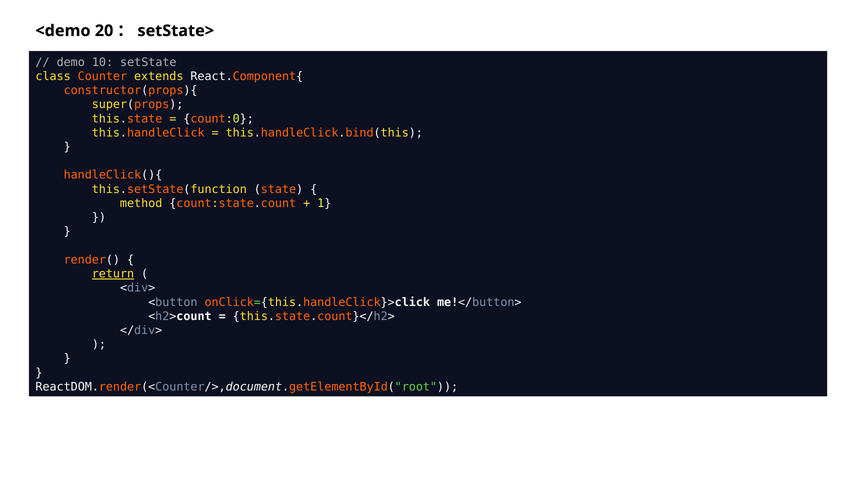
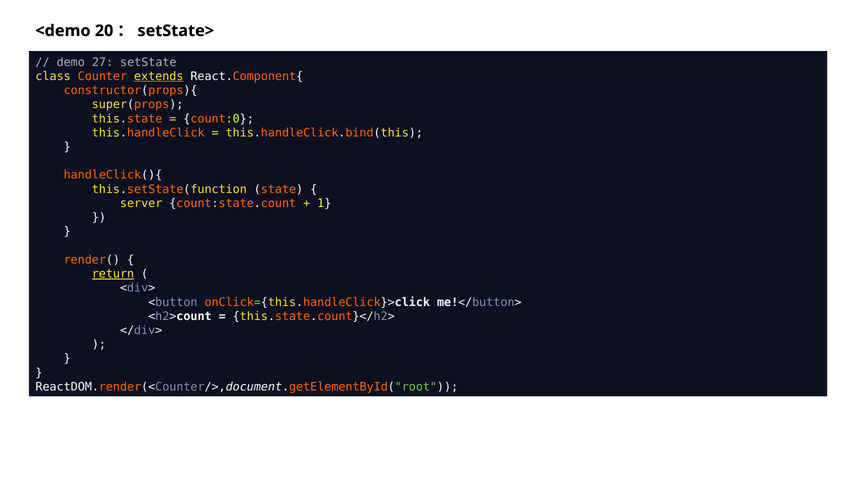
10: 10 -> 27
extends underline: none -> present
method: method -> server
